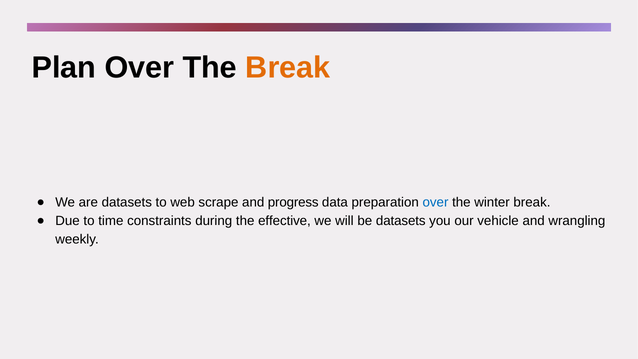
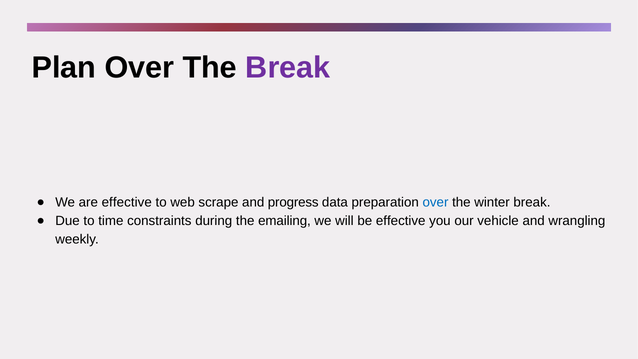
Break at (288, 68) colour: orange -> purple
are datasets: datasets -> effective
effective: effective -> emailing
be datasets: datasets -> effective
